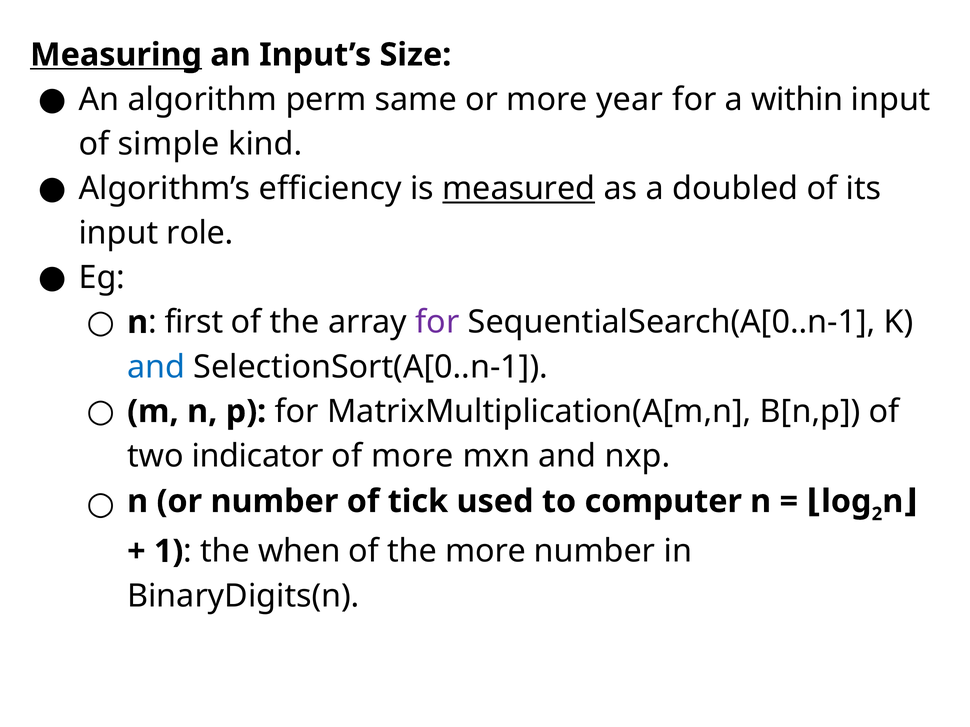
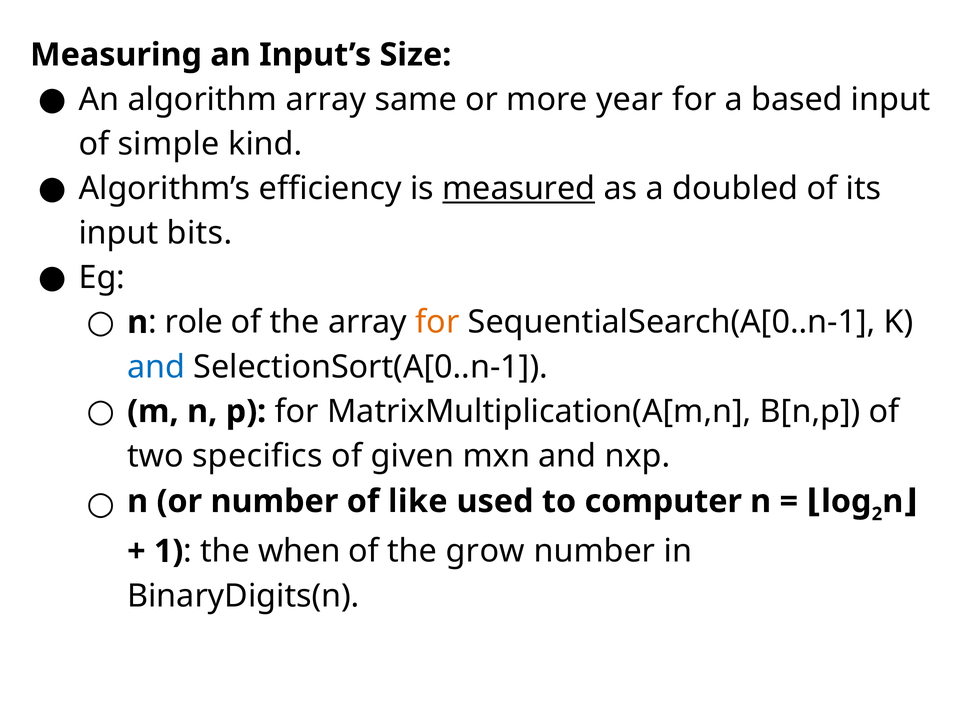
Measuring underline: present -> none
algorithm perm: perm -> array
within: within -> based
role: role -> bits
first: first -> role
for at (437, 322) colour: purple -> orange
indicator: indicator -> specifics
of more: more -> given
tick: tick -> like
the more: more -> grow
